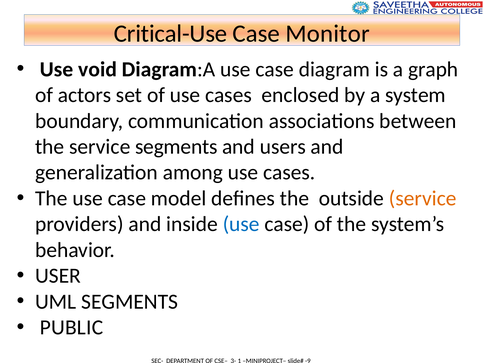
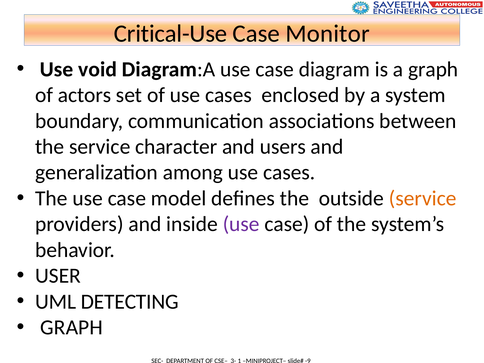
service segments: segments -> character
use at (241, 224) colour: blue -> purple
UML SEGMENTS: SEGMENTS -> DETECTING
PUBLIC at (72, 327): PUBLIC -> GRAPH
